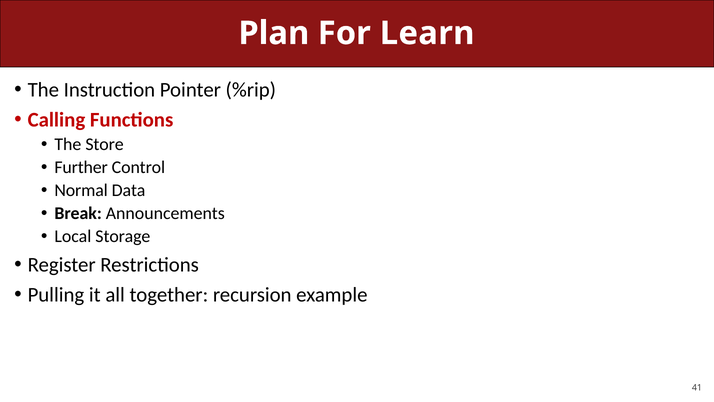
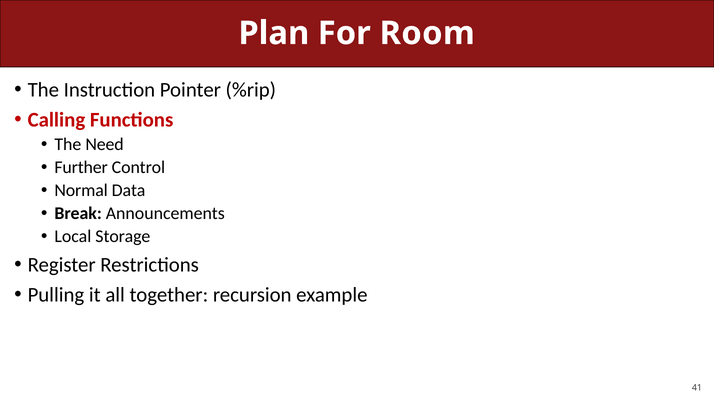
Learn: Learn -> Room
Store: Store -> Need
